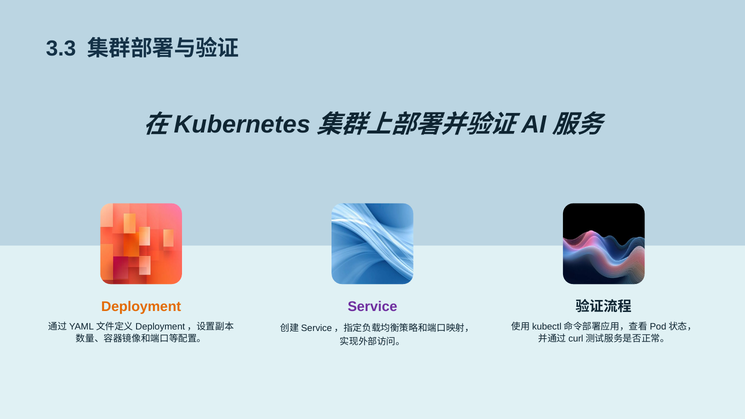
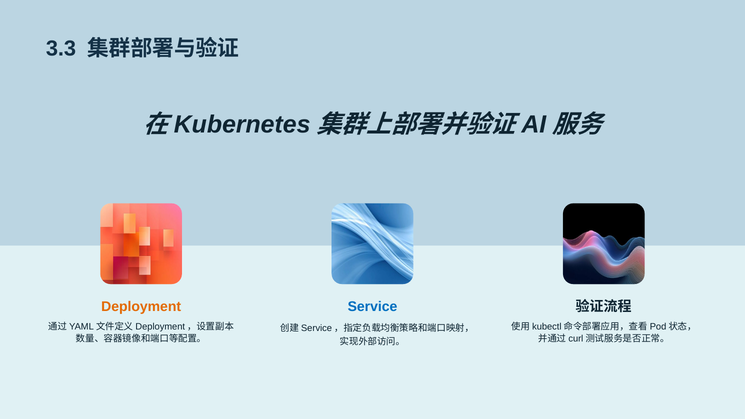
Service colour: purple -> blue
